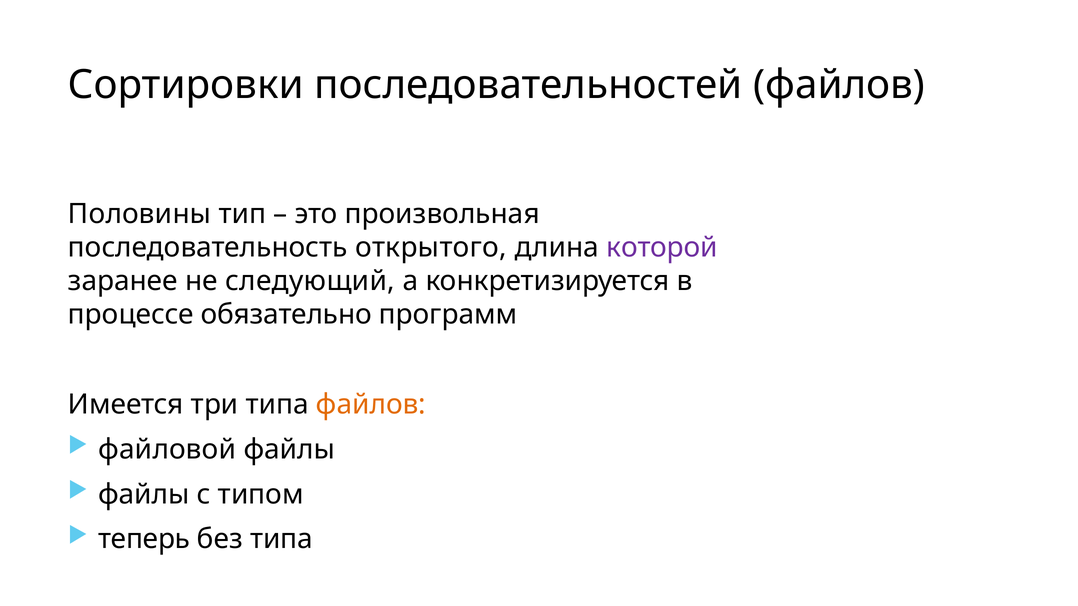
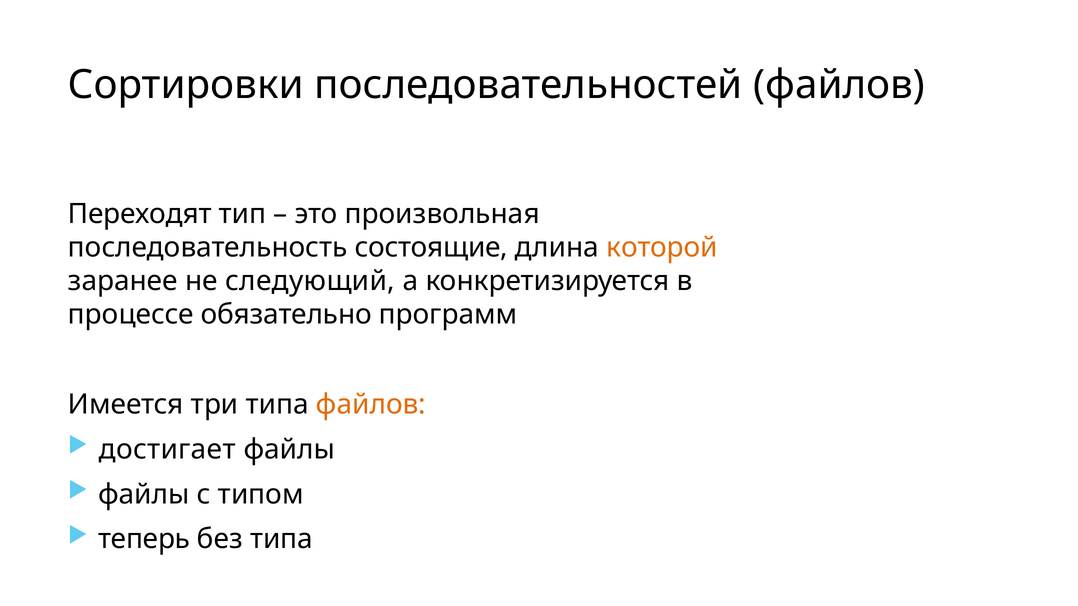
Половины: Половины -> Переходят
открытого: открытого -> состоящие
которой colour: purple -> orange
файловой: файловой -> достигает
